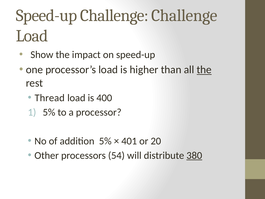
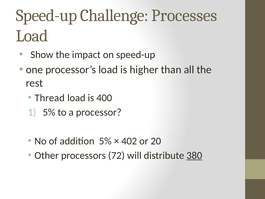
Challenge Challenge: Challenge -> Processes
the at (204, 70) underline: present -> none
401: 401 -> 402
54: 54 -> 72
